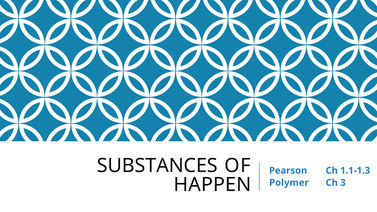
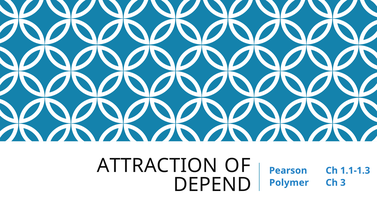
SUBSTANCES: SUBSTANCES -> ATTRACTION
HAPPEN: HAPPEN -> DEPEND
